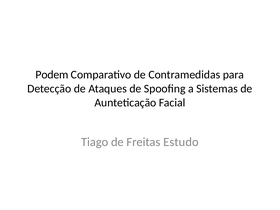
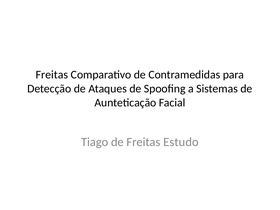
Podem at (52, 75): Podem -> Freitas
